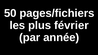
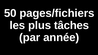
février: février -> tâches
